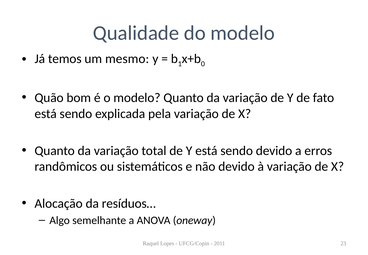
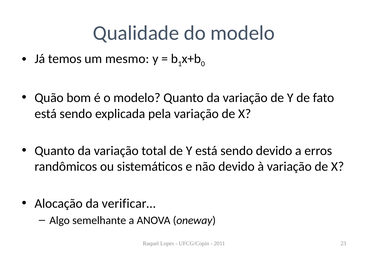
resíduos…: resíduos… -> verificar…
